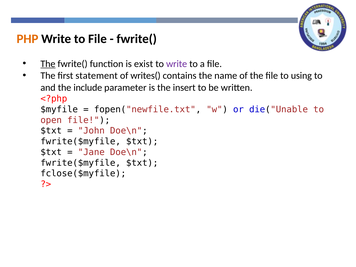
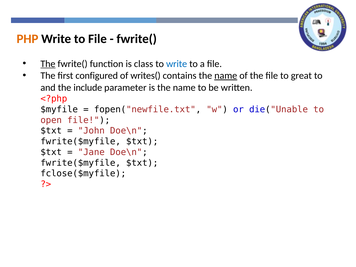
exist: exist -> class
write at (177, 64) colour: purple -> blue
statement: statement -> configured
name at (226, 76) underline: none -> present
using: using -> great
is the insert: insert -> name
